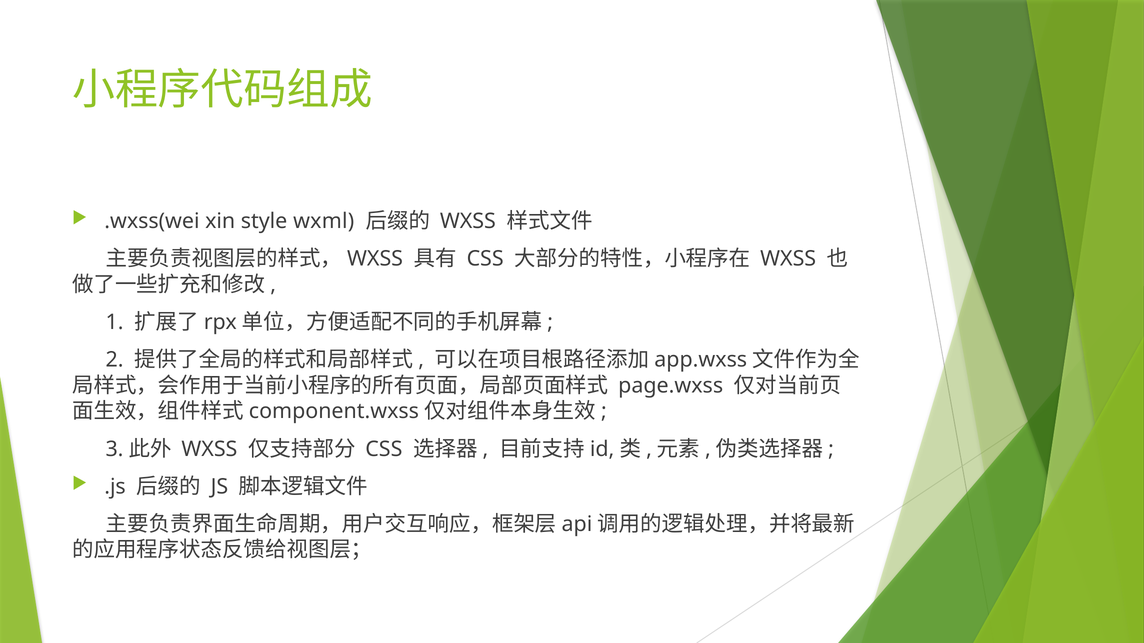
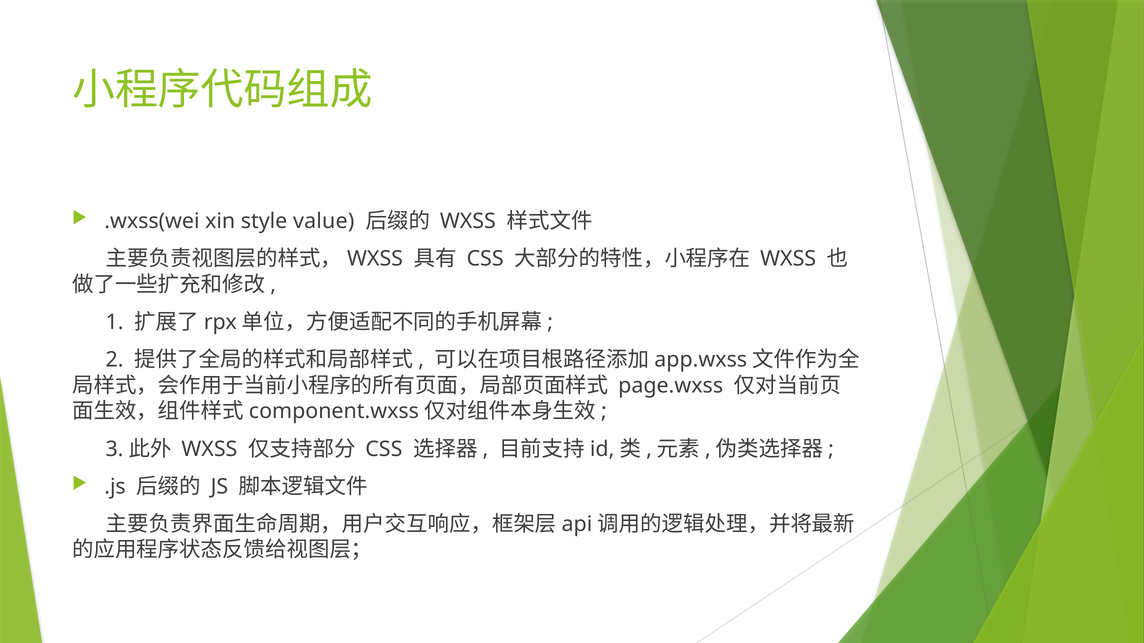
wxml: wxml -> value
